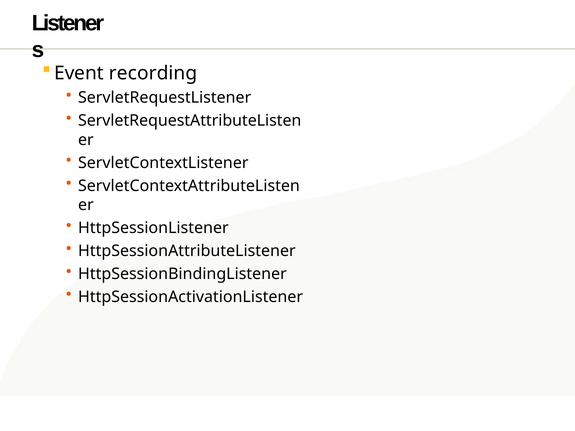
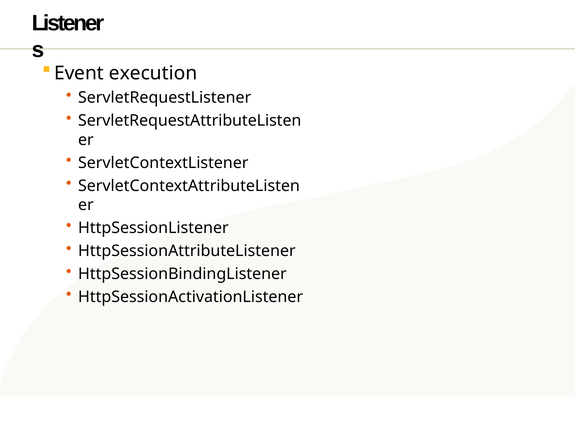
recording: recording -> execution
